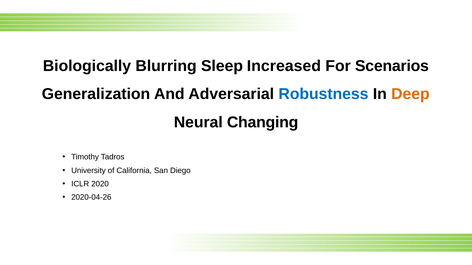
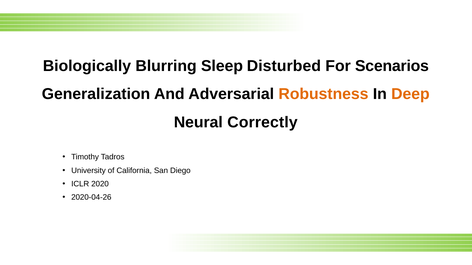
Increased: Increased -> Disturbed
Robustness colour: blue -> orange
Changing: Changing -> Correctly
